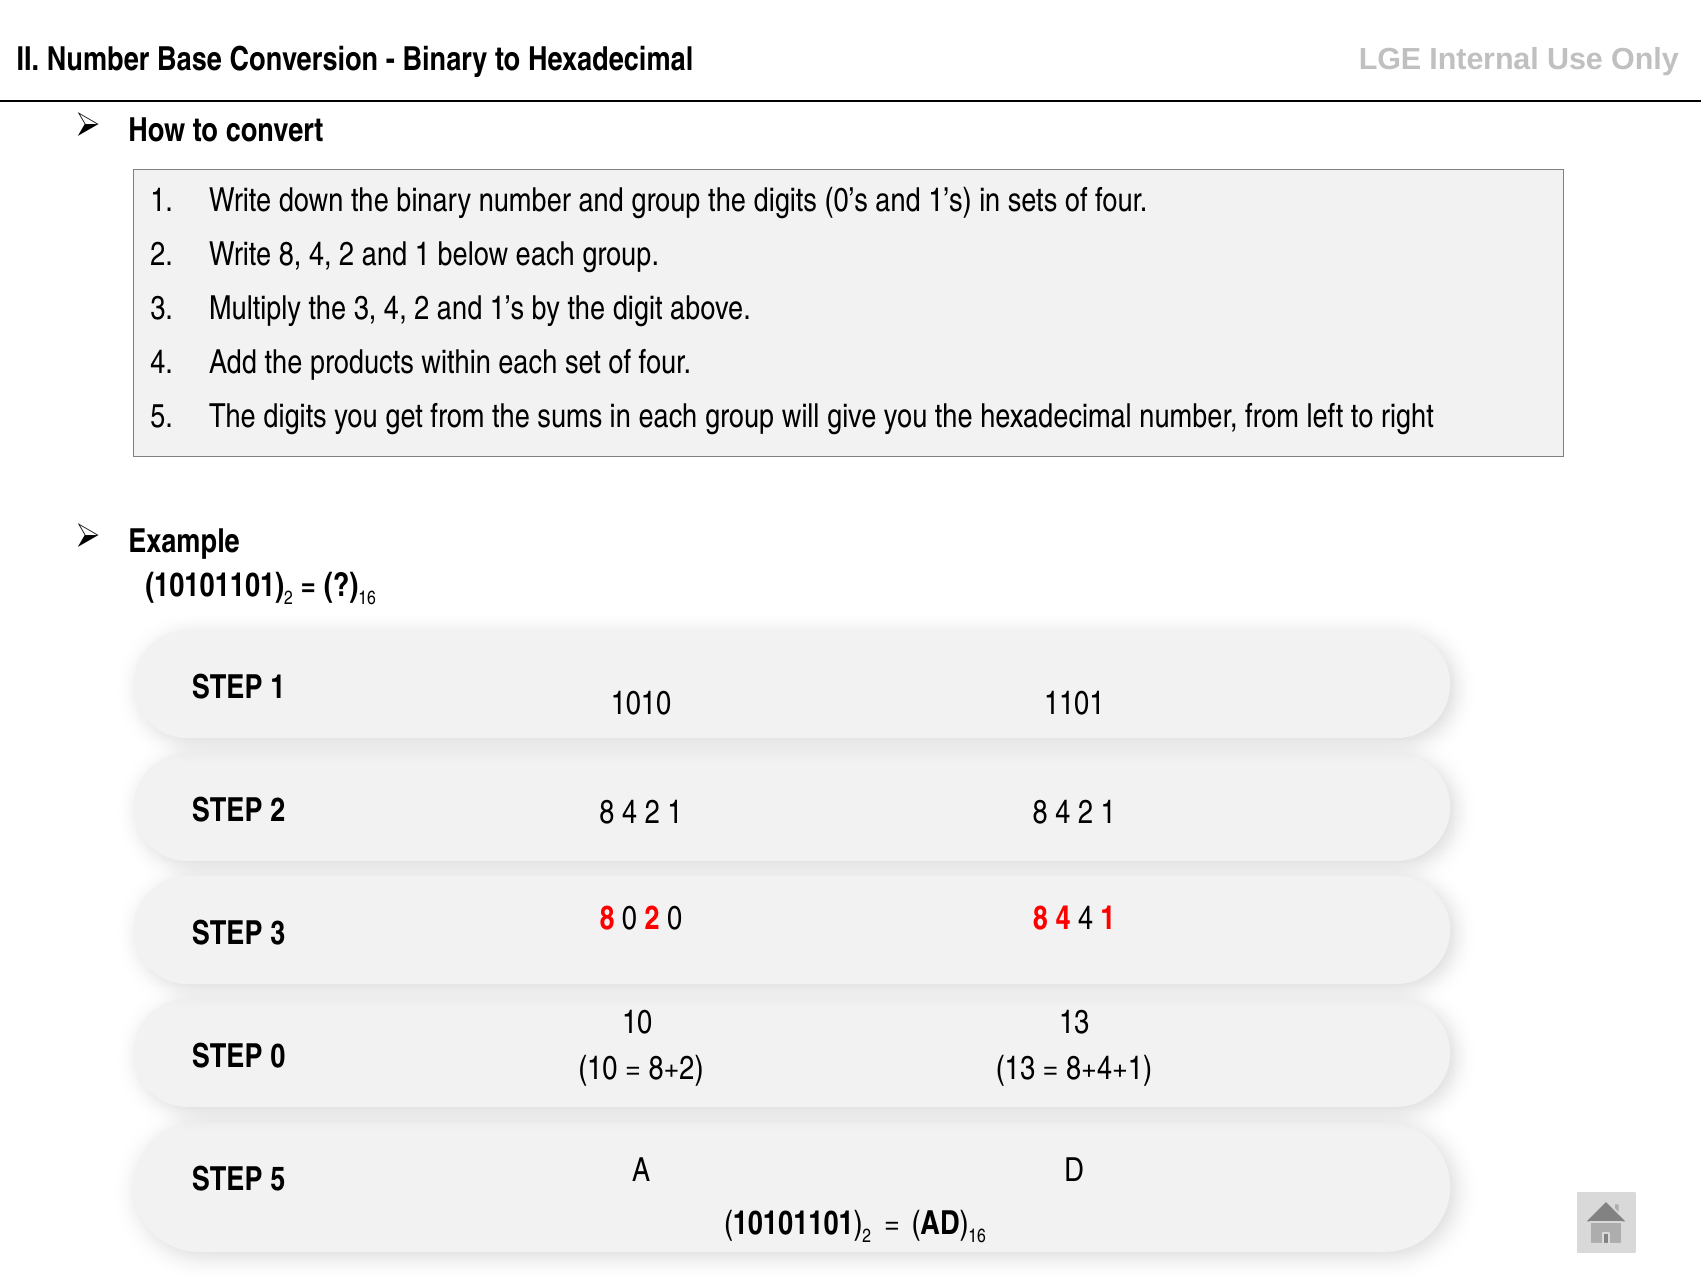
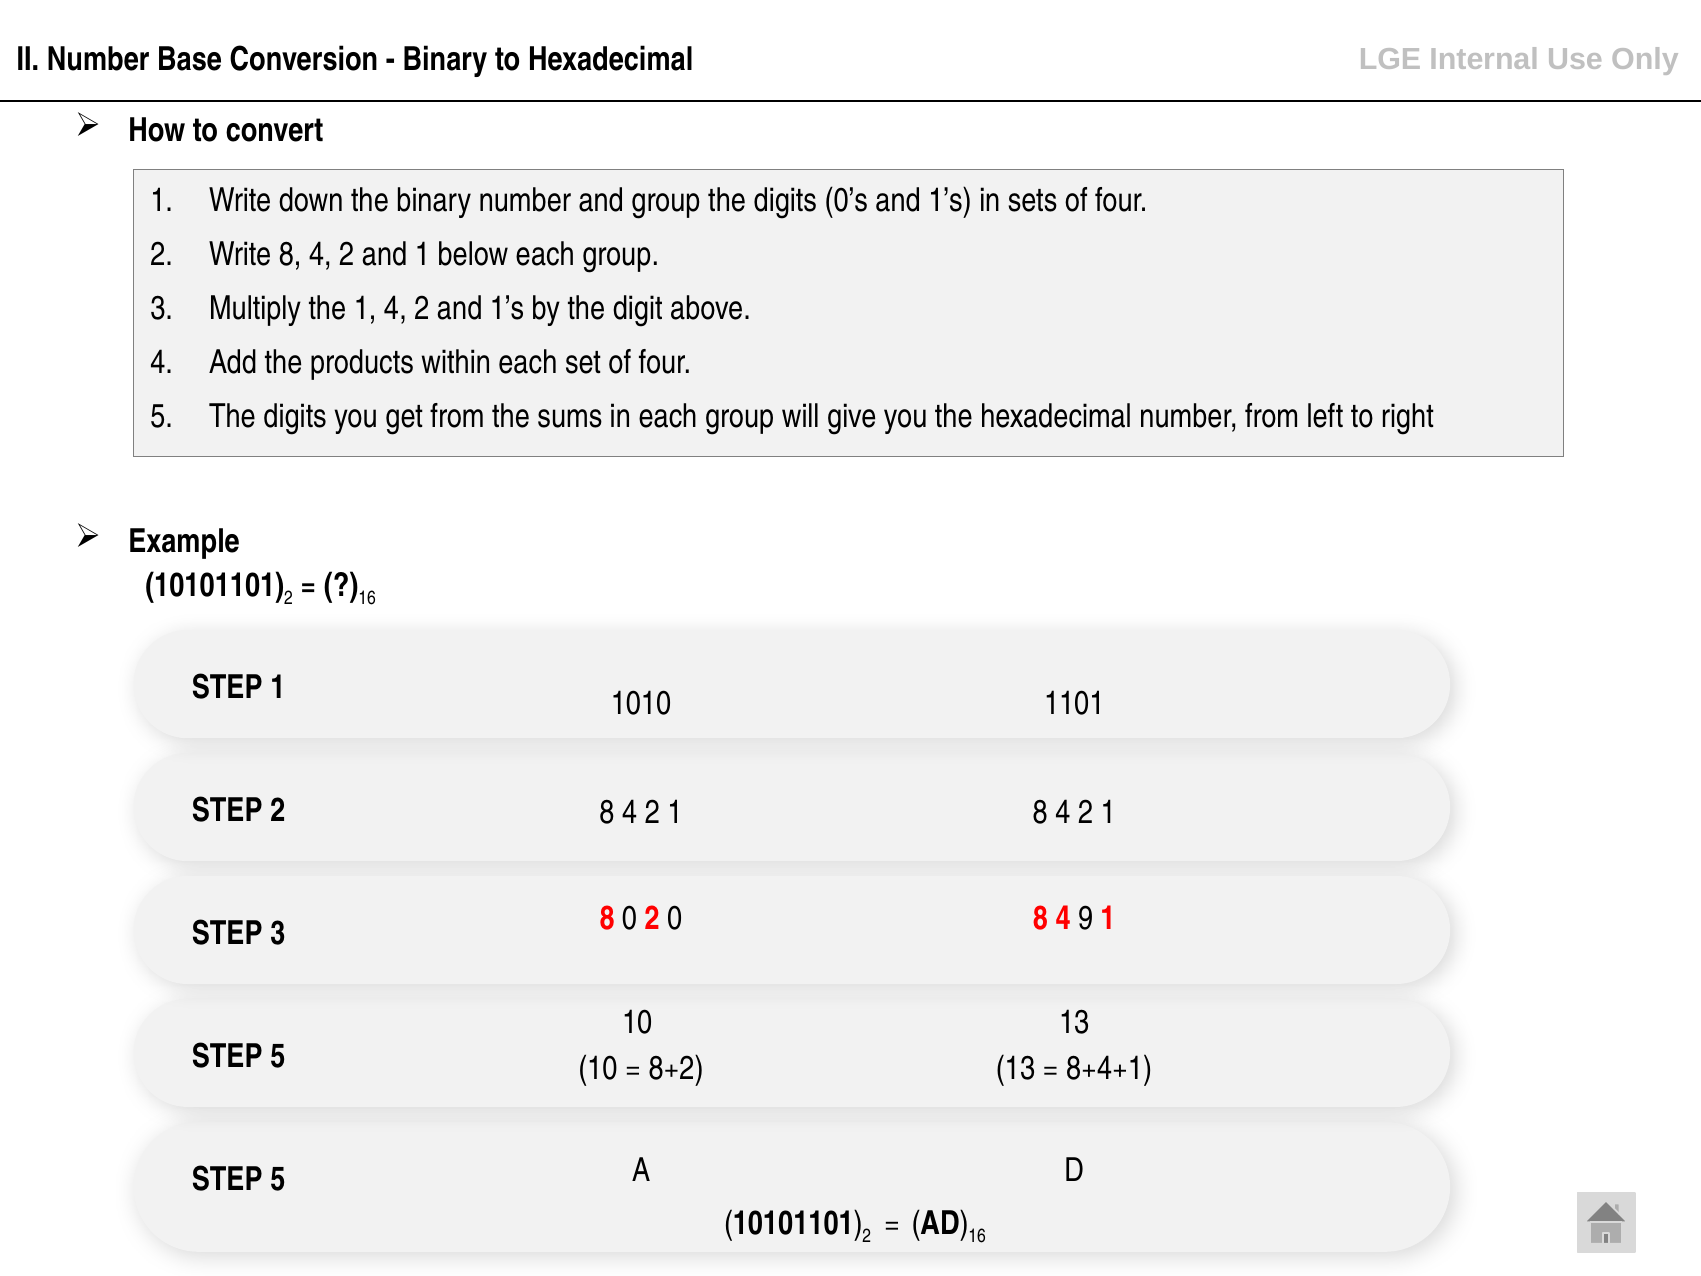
the 3: 3 -> 1
4 4: 4 -> 9
0 at (278, 1056): 0 -> 5
